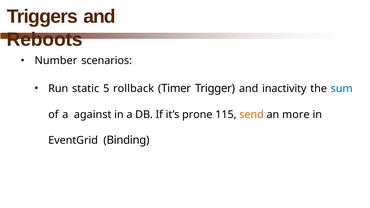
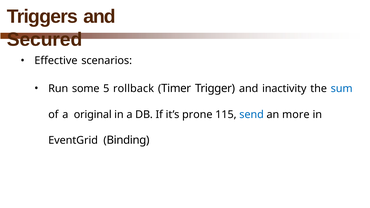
Reboots: Reboots -> Secured
Number: Number -> Effective
static: static -> some
against: against -> original
send colour: orange -> blue
